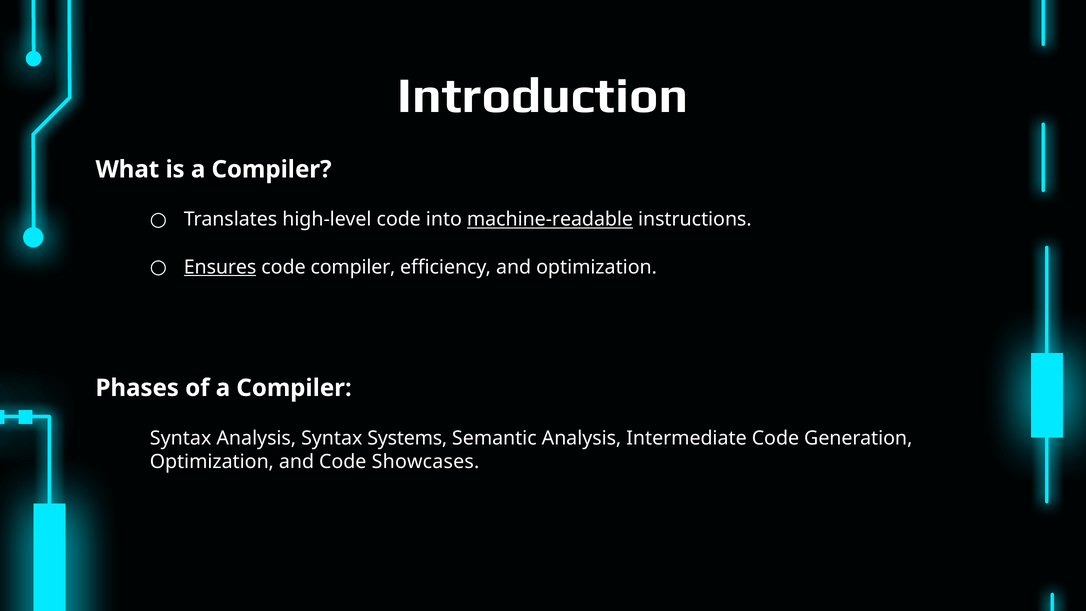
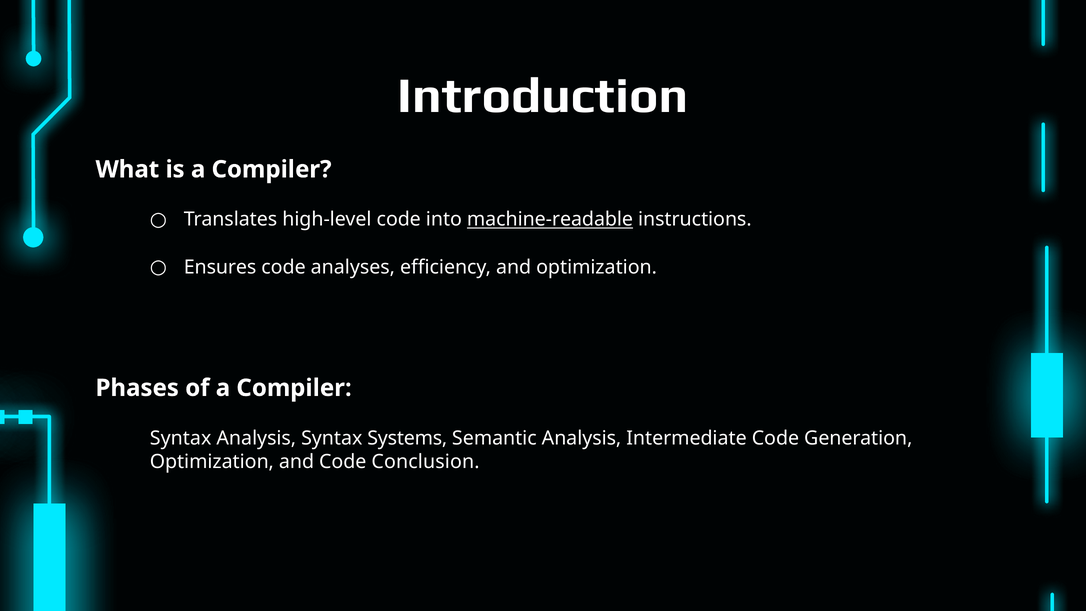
Ensures underline: present -> none
code compiler: compiler -> analyses
Showcases: Showcases -> Conclusion
